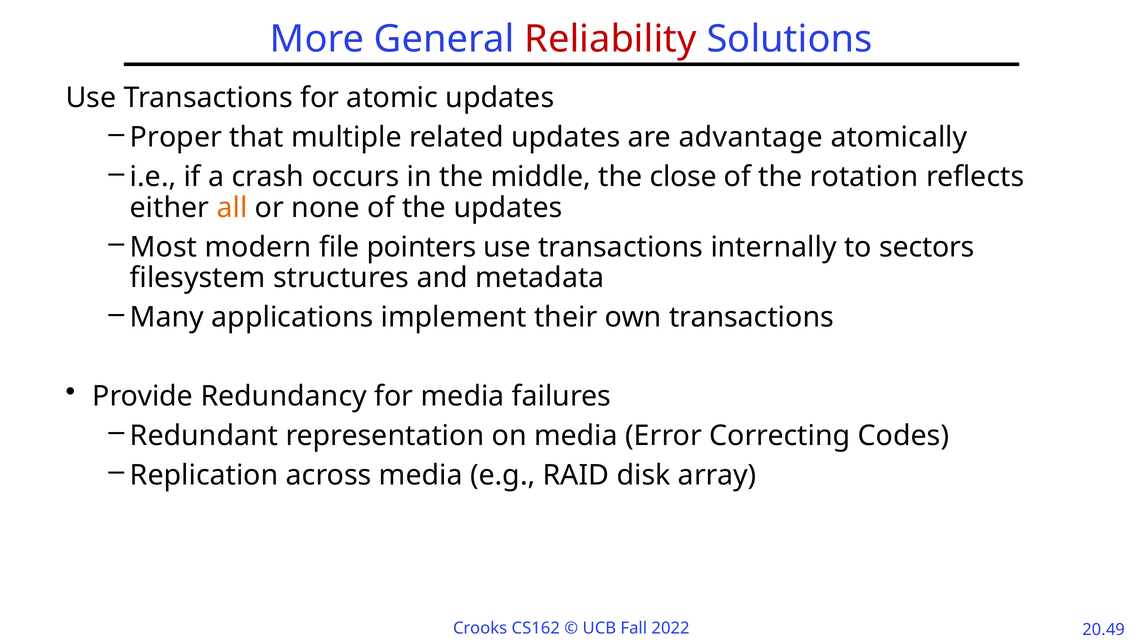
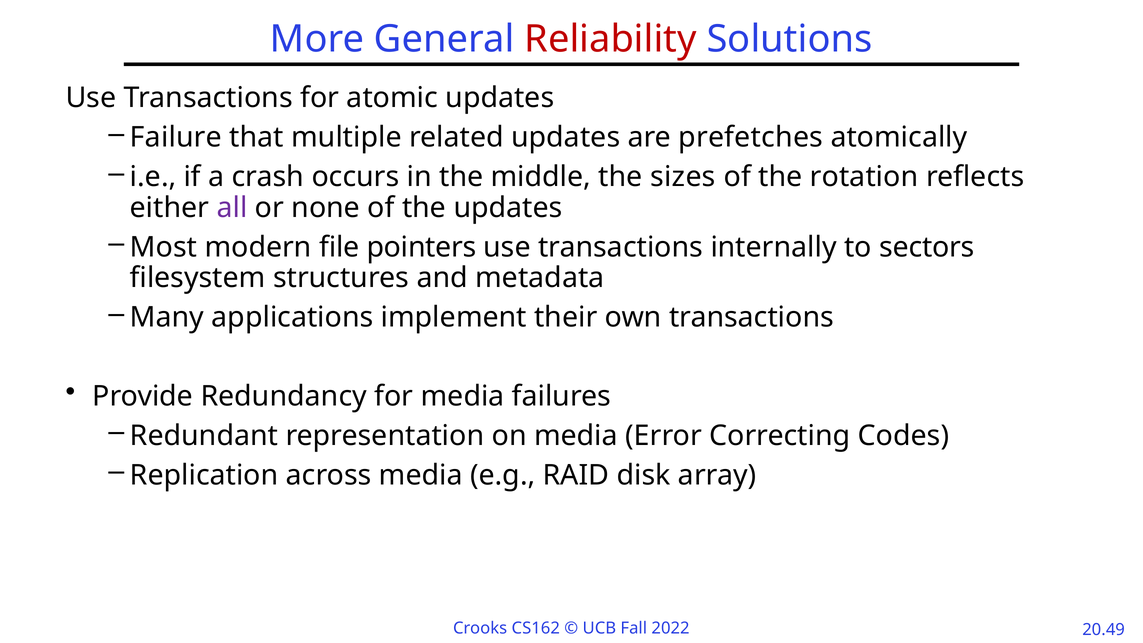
Proper: Proper -> Failure
advantage: advantage -> prefetches
close: close -> sizes
all colour: orange -> purple
